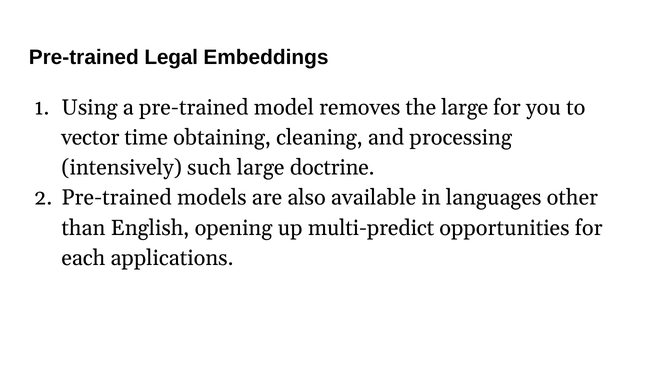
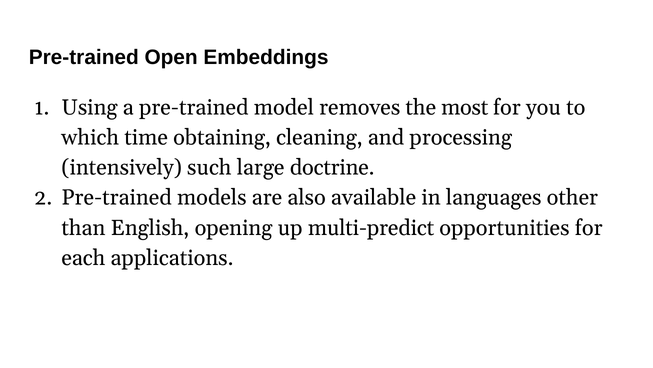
Legal: Legal -> Open
the large: large -> most
vector: vector -> which
